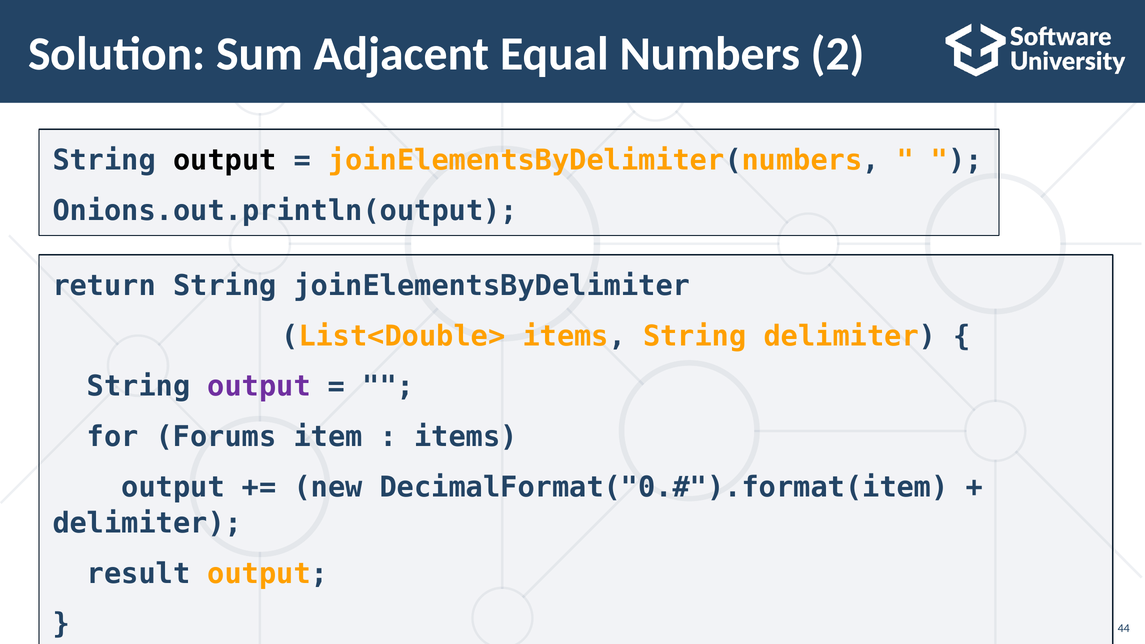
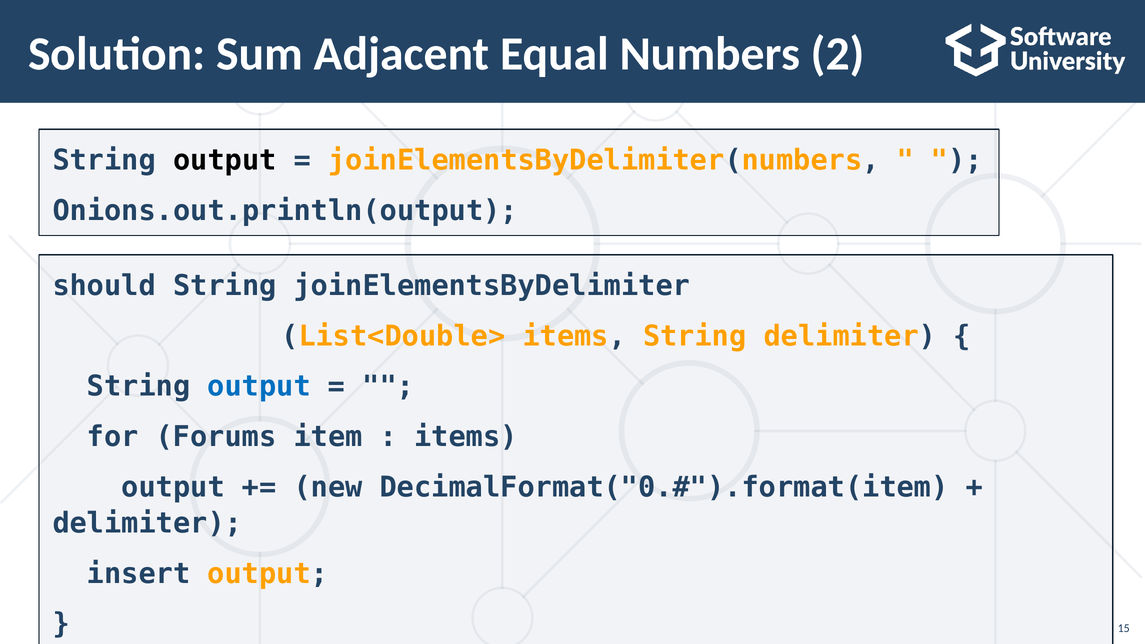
return: return -> should
output at (259, 387) colour: purple -> blue
result: result -> insert
44: 44 -> 15
